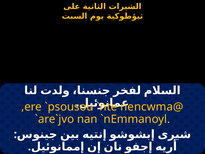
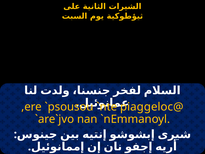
nencwma@: nencwma@ -> piaggeloc@
